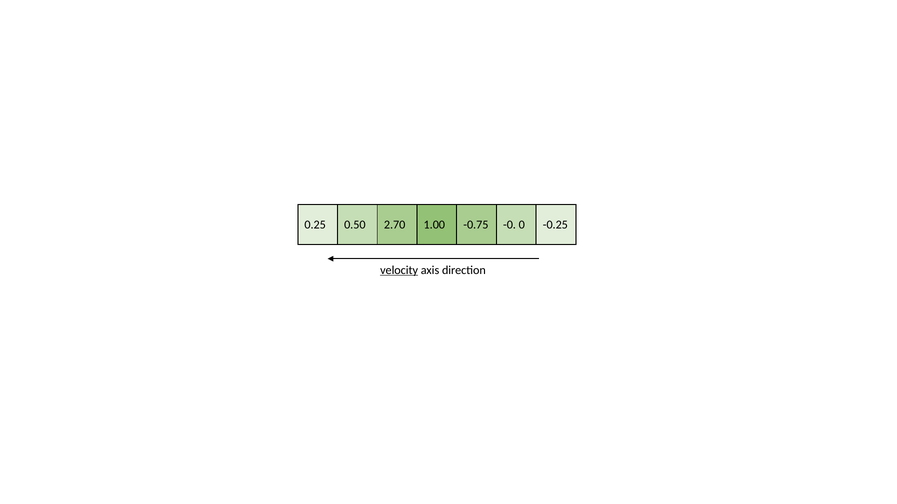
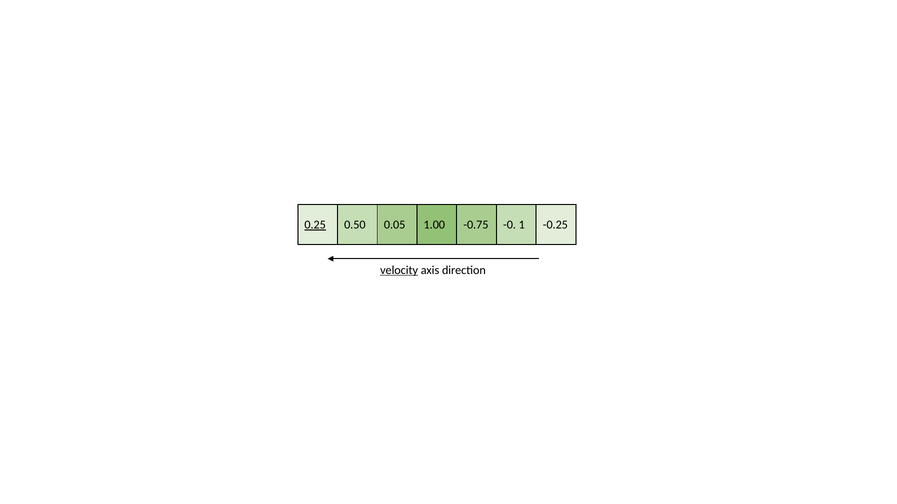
0.25 underline: none -> present
2.70: 2.70 -> 0.05
0: 0 -> 1
